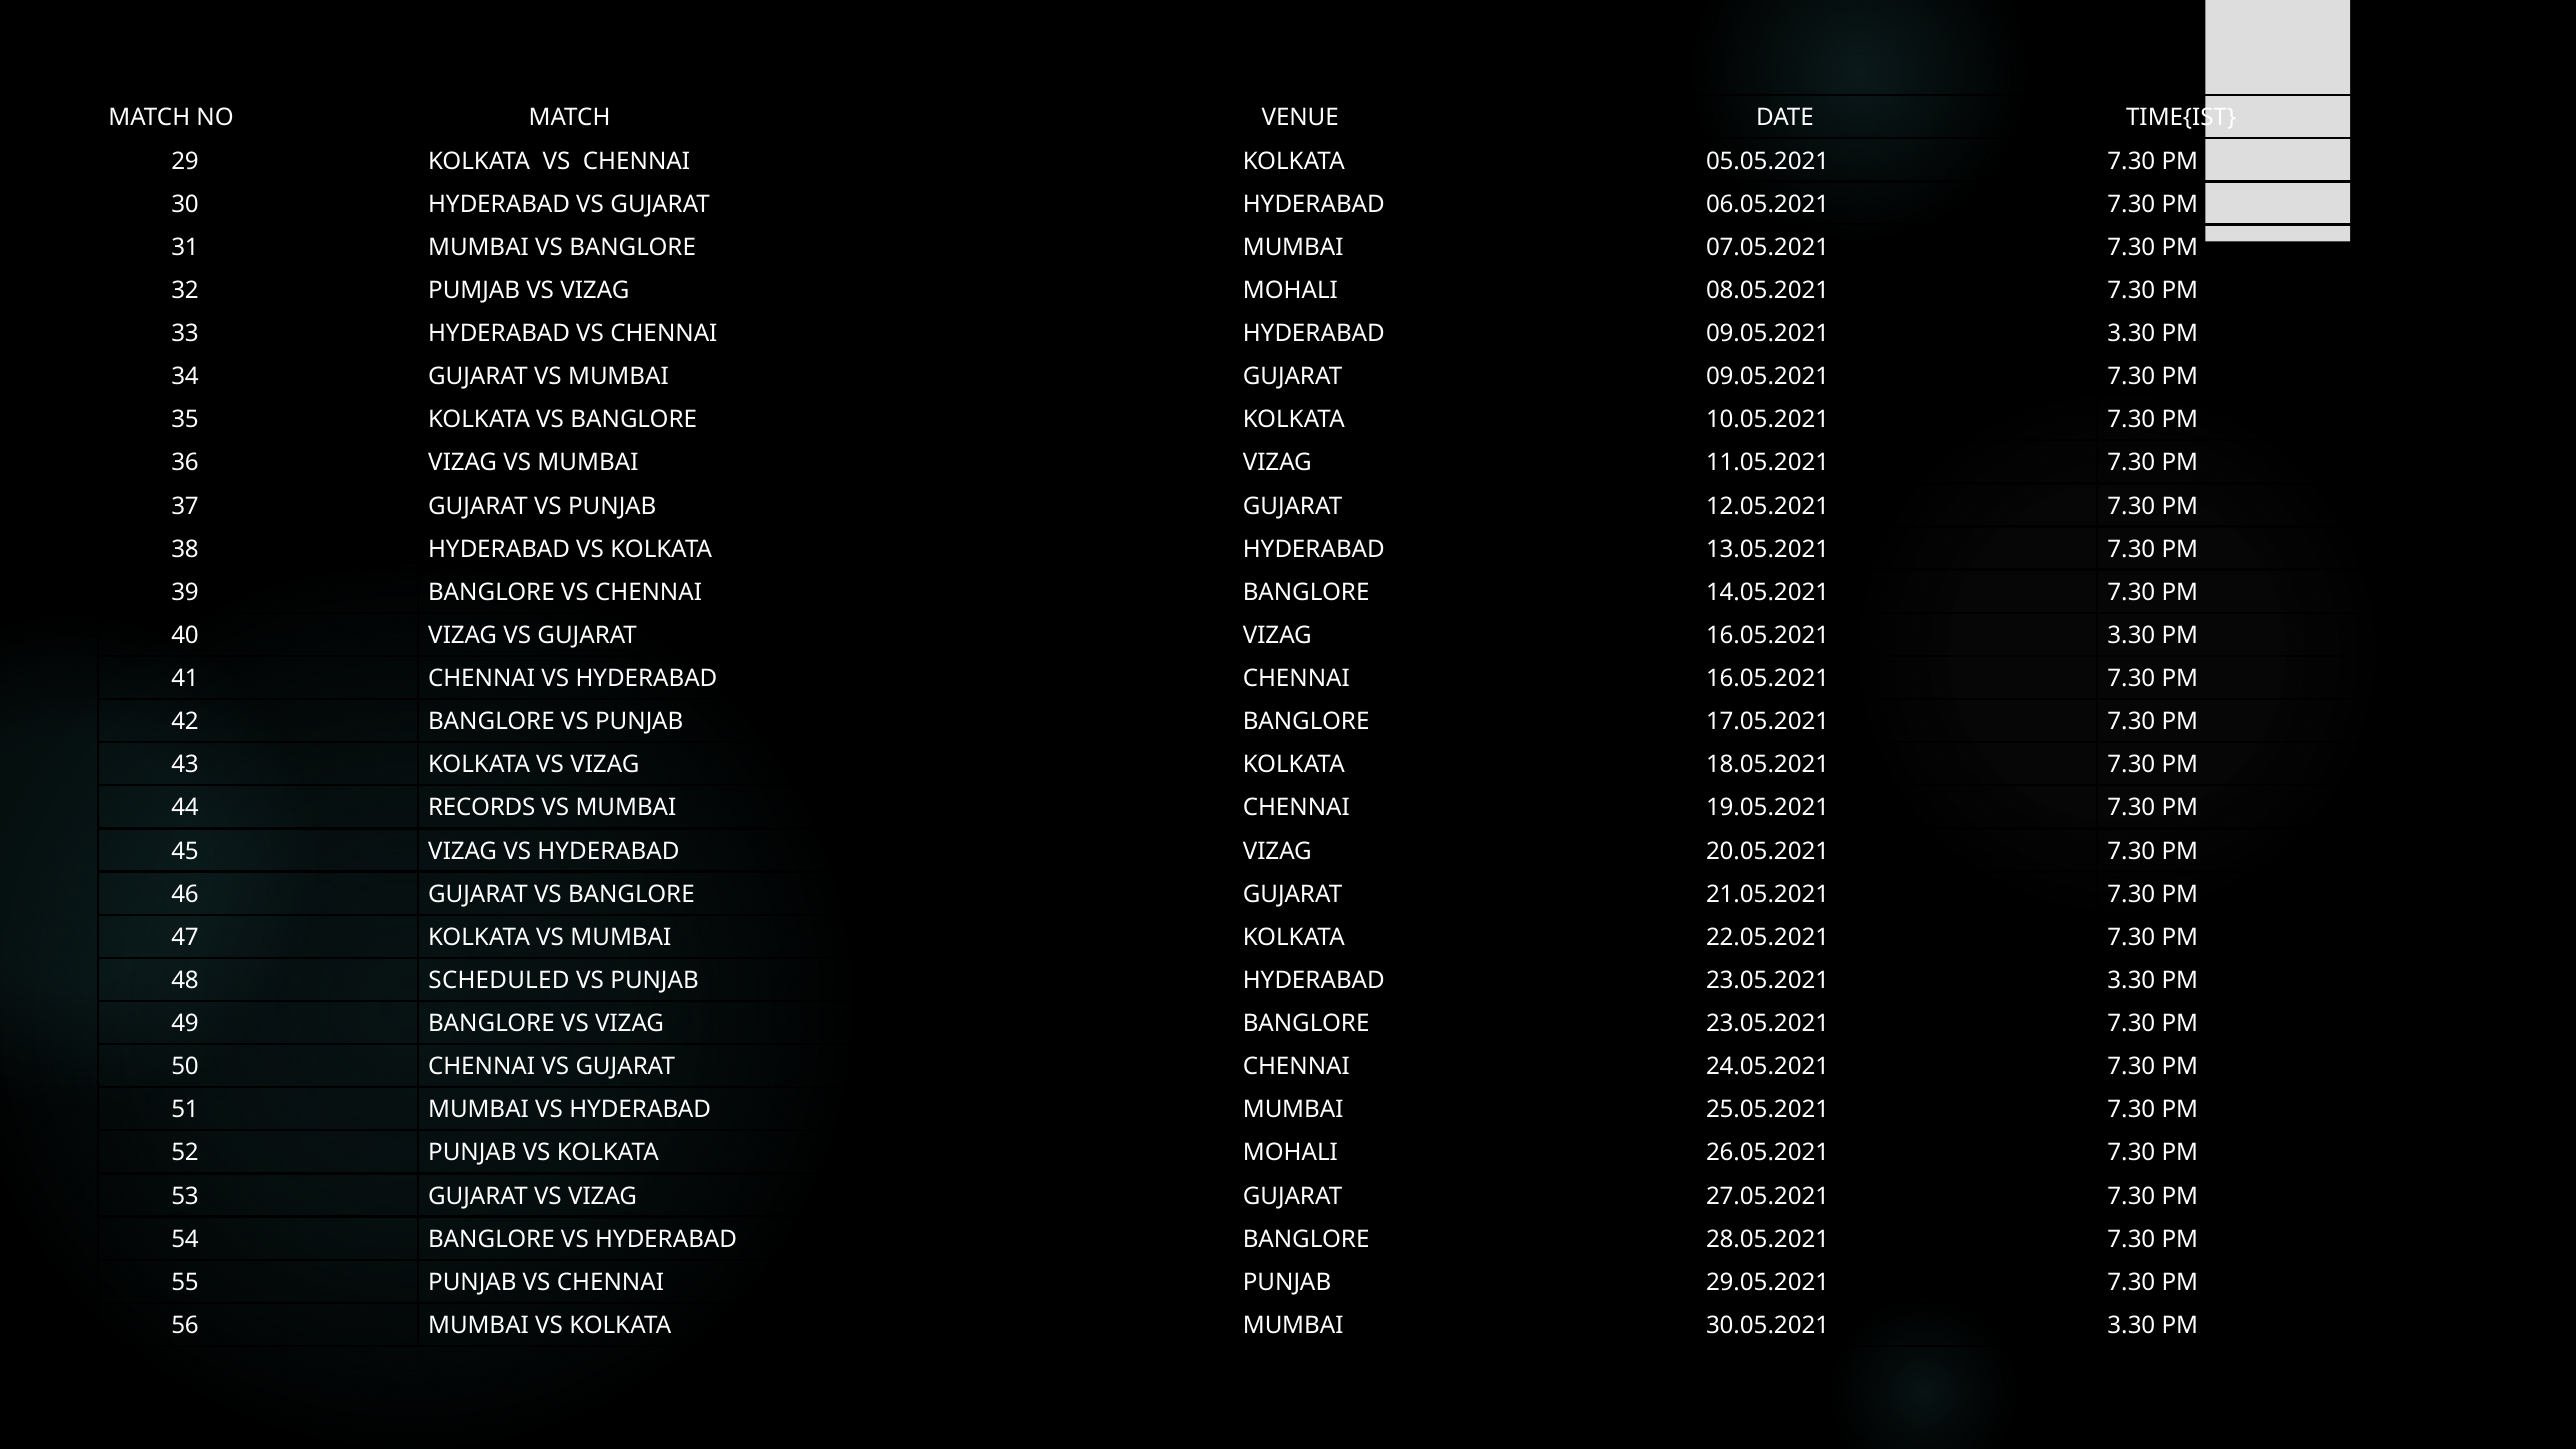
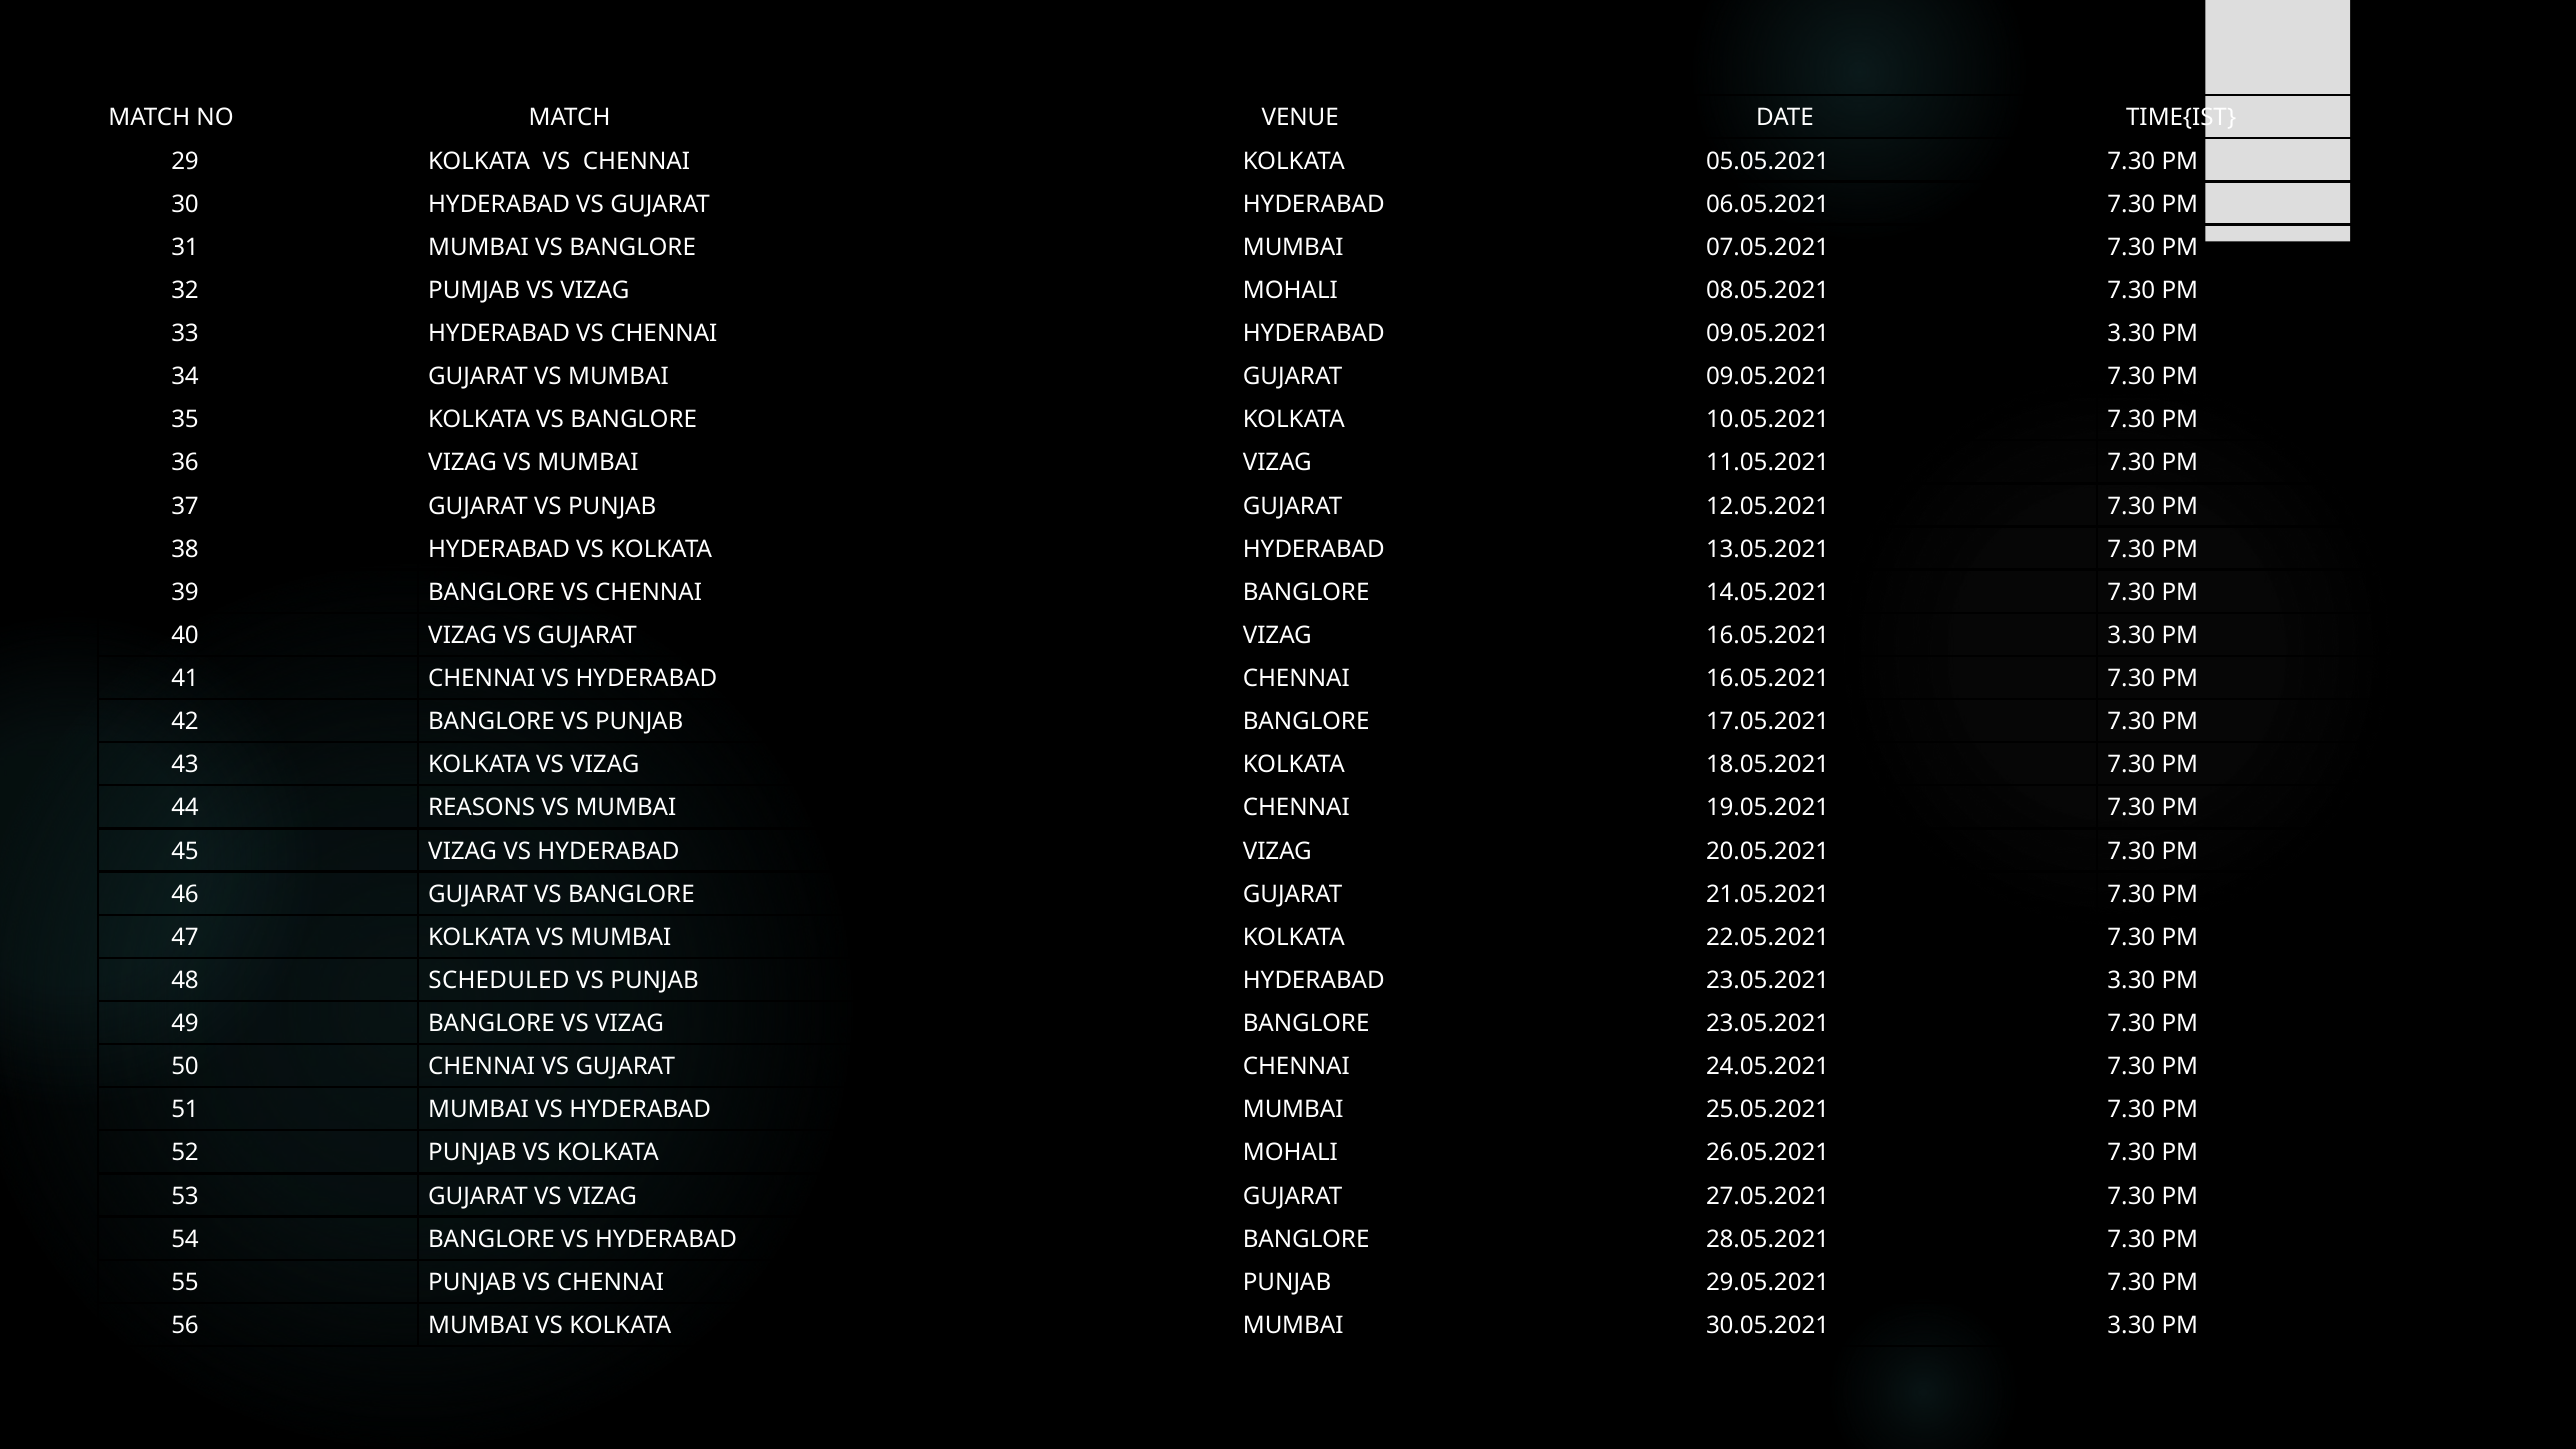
RECORDS: RECORDS -> REASONS
